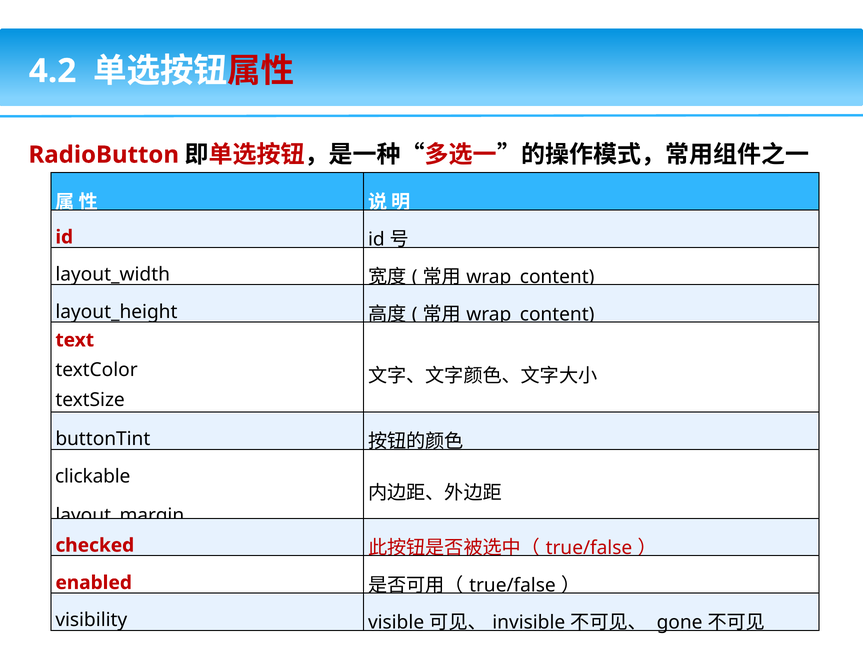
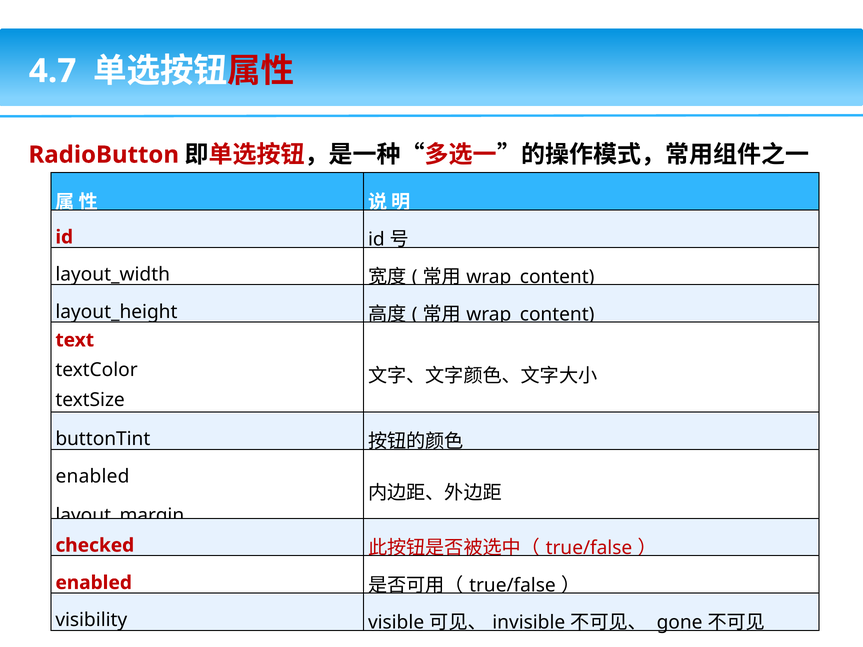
4.2: 4.2 -> 4.7
clickable at (93, 477): clickable -> enabled
